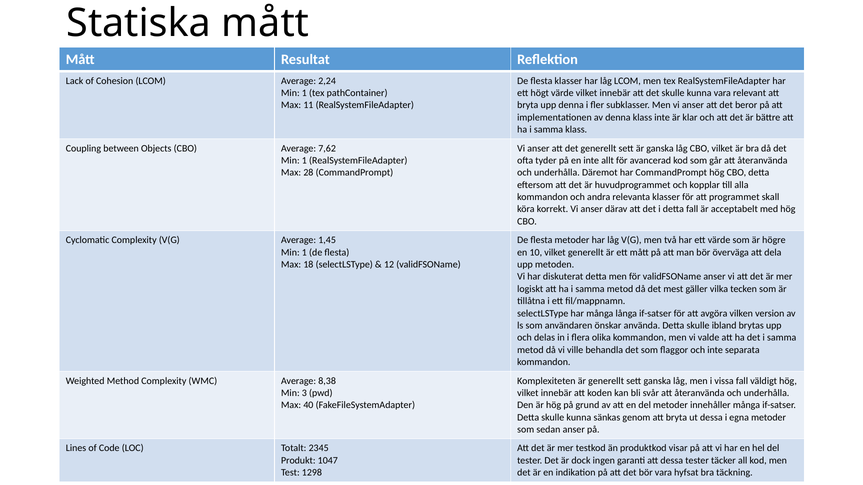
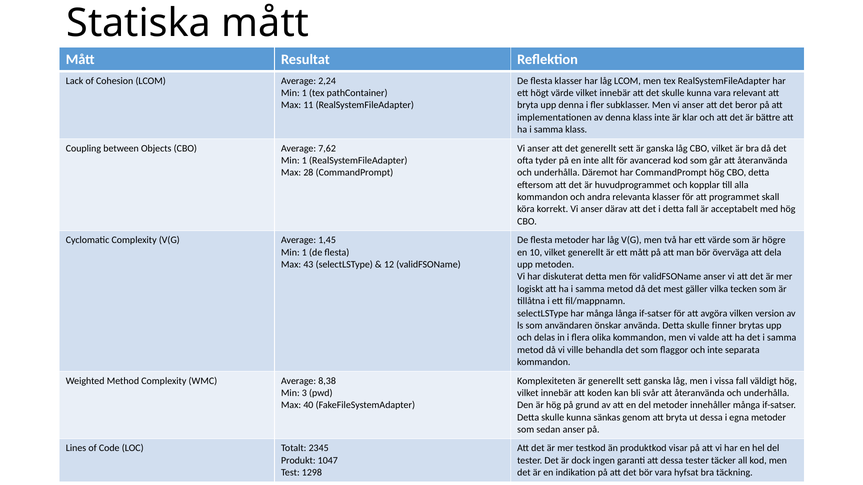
18: 18 -> 43
ibland: ibland -> finner
